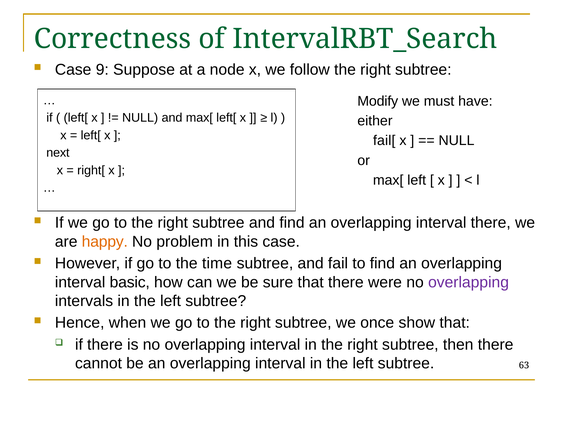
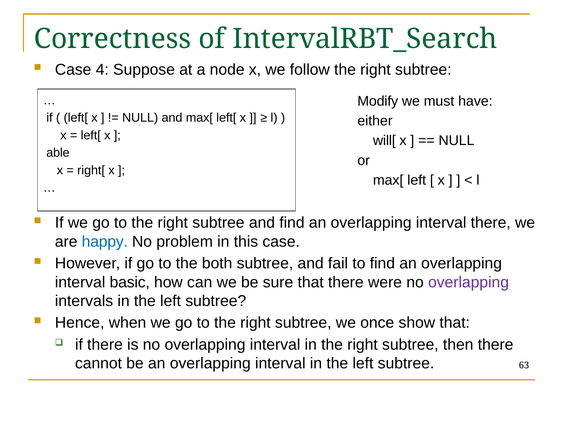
9: 9 -> 4
fail[: fail[ -> will[
next: next -> able
happy colour: orange -> blue
time: time -> both
